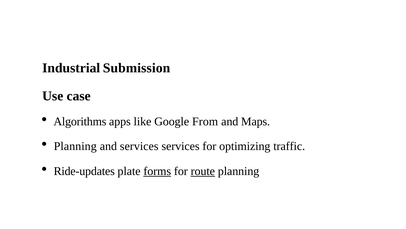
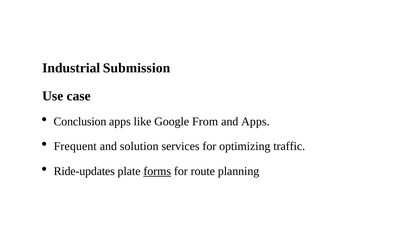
Algorithms: Algorithms -> Conclusion
and Maps: Maps -> Apps
Planning at (75, 146): Planning -> Frequent
and services: services -> solution
route underline: present -> none
